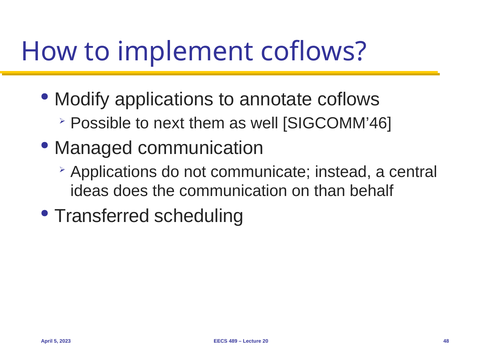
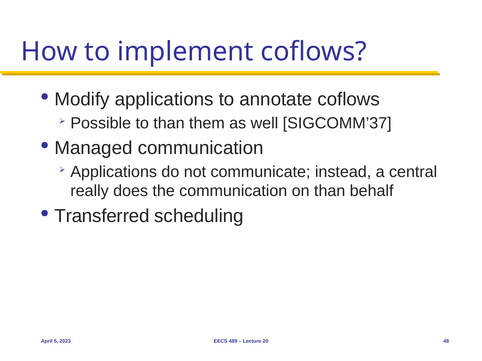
to next: next -> than
SIGCOMM’46: SIGCOMM’46 -> SIGCOMM’37
ideas: ideas -> really
